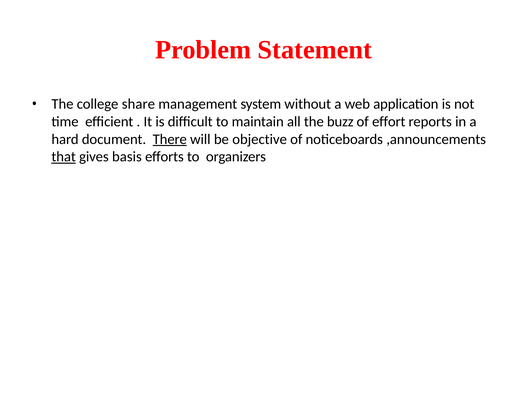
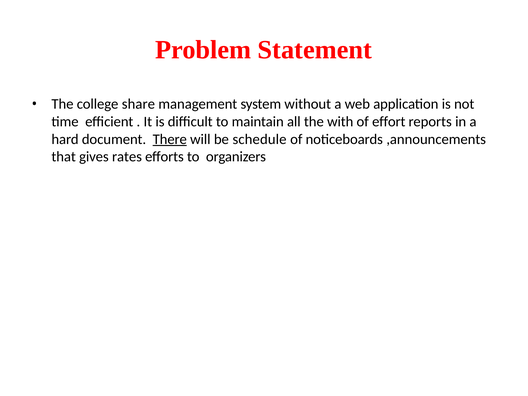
buzz: buzz -> with
objective: objective -> schedule
that underline: present -> none
basis: basis -> rates
